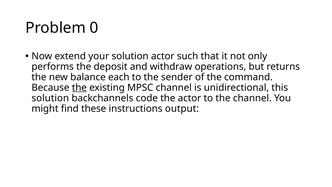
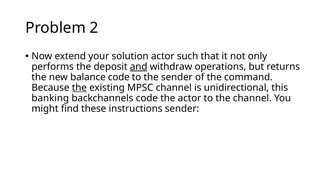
0: 0 -> 2
and underline: none -> present
balance each: each -> code
solution at (50, 98): solution -> banking
instructions output: output -> sender
